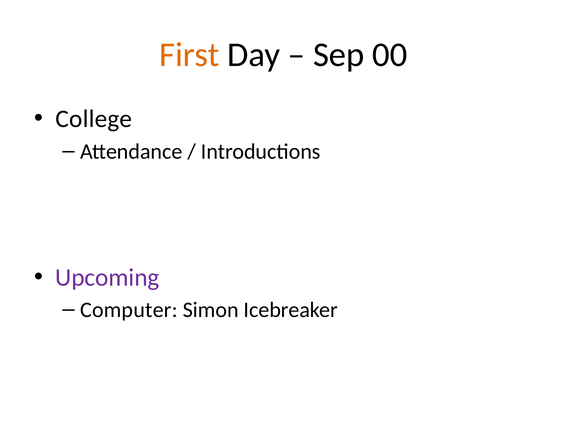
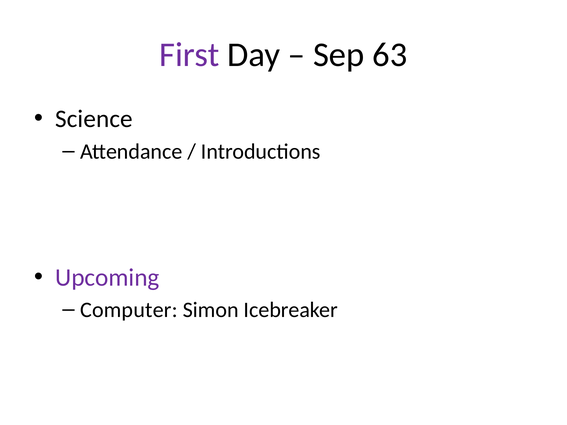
First colour: orange -> purple
00: 00 -> 63
College: College -> Science
